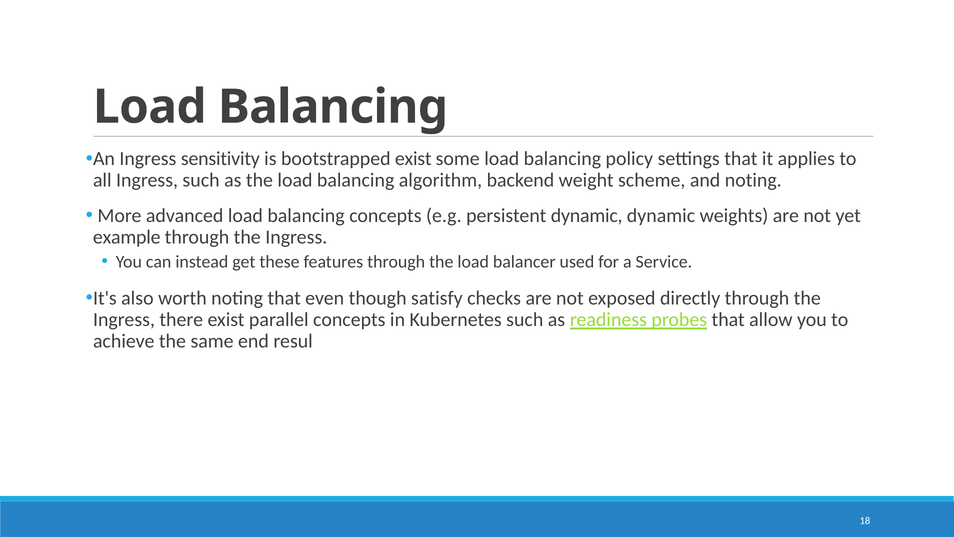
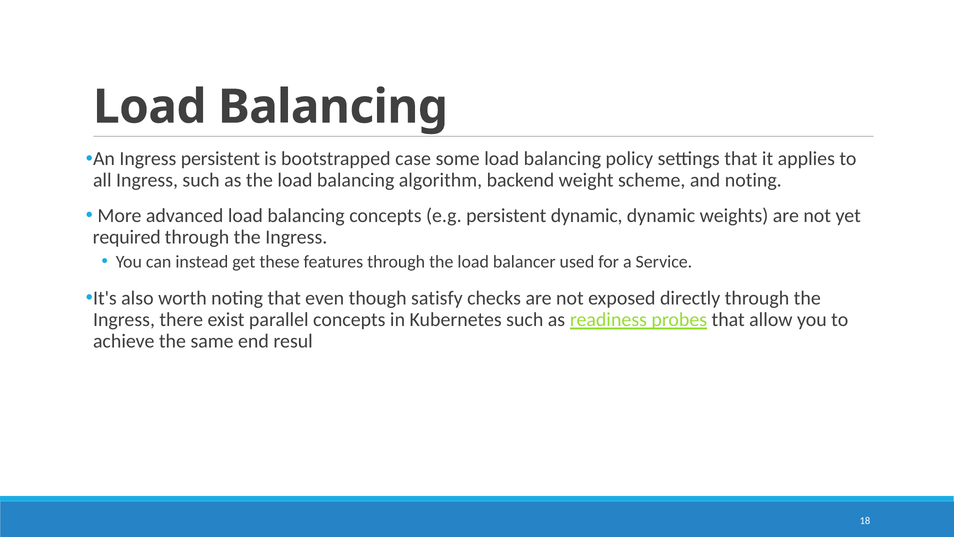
Ingress sensitivity: sensitivity -> persistent
bootstrapped exist: exist -> case
example: example -> required
